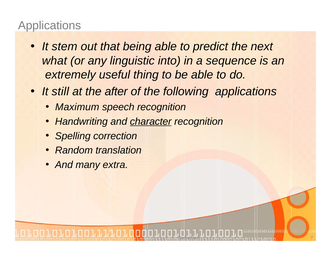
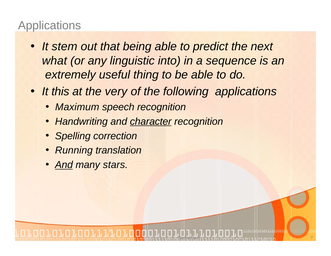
still: still -> this
after: after -> very
Random: Random -> Running
And at (64, 165) underline: none -> present
extra: extra -> stars
